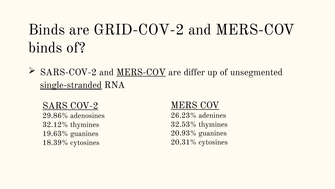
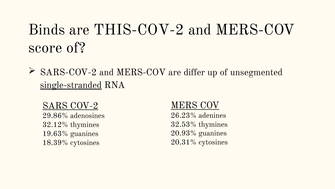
GRID-COV-2: GRID-COV-2 -> THIS-COV-2
binds at (45, 47): binds -> score
MERS-COV at (141, 72) underline: present -> none
